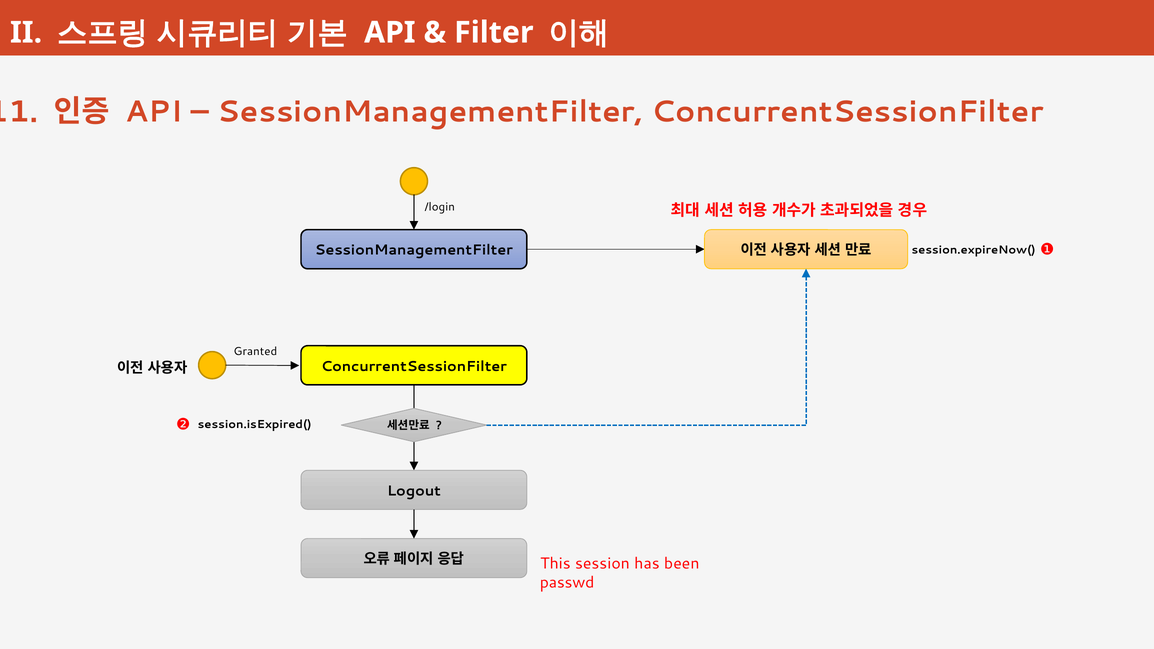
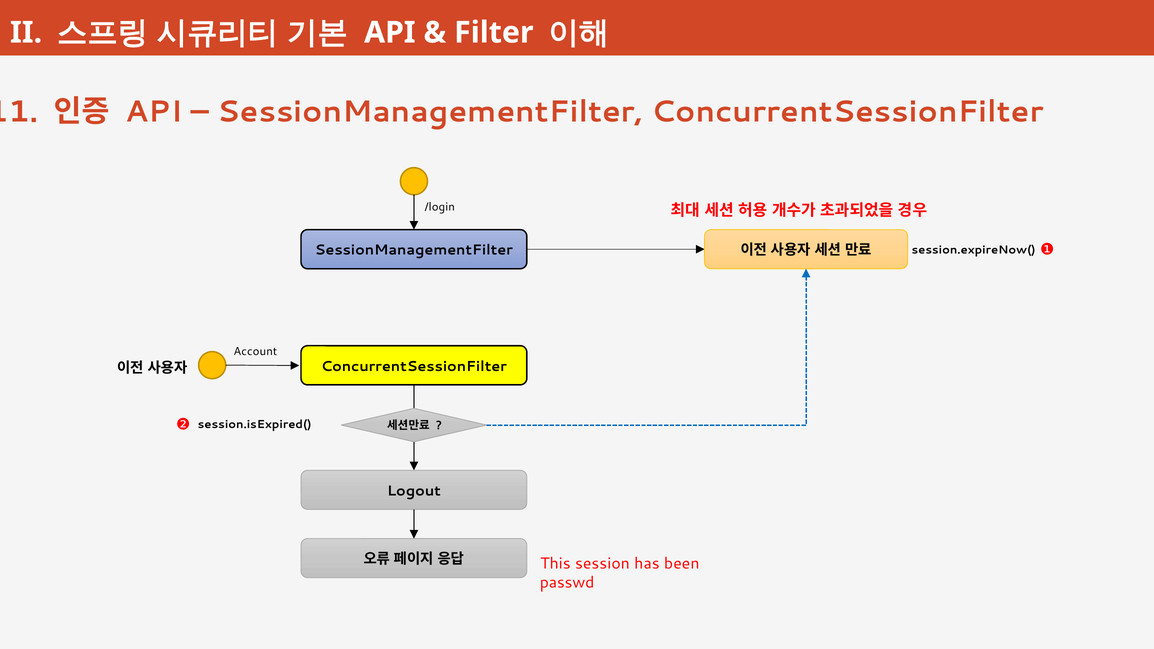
Granted: Granted -> Account
